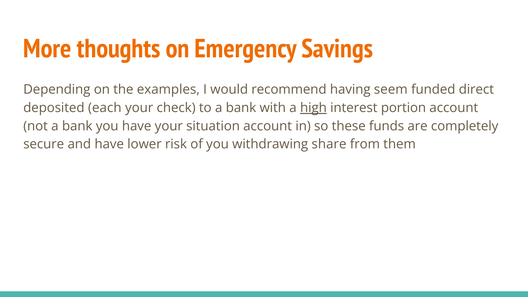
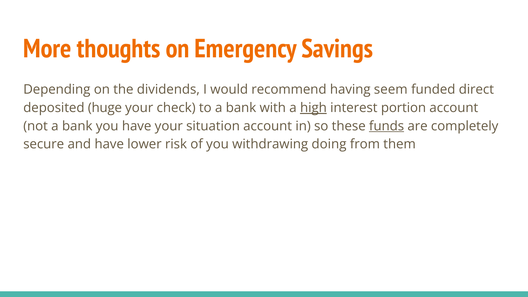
examples: examples -> dividends
each: each -> huge
funds underline: none -> present
share: share -> doing
